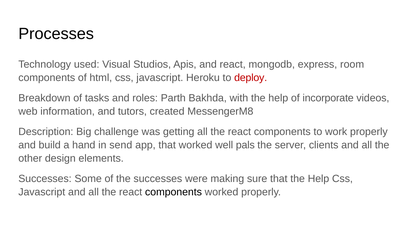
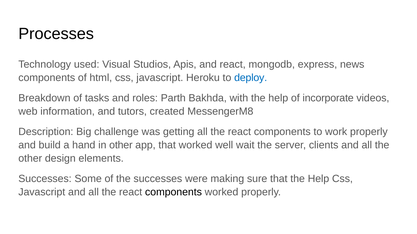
room: room -> news
deploy colour: red -> blue
in send: send -> other
pals: pals -> wait
